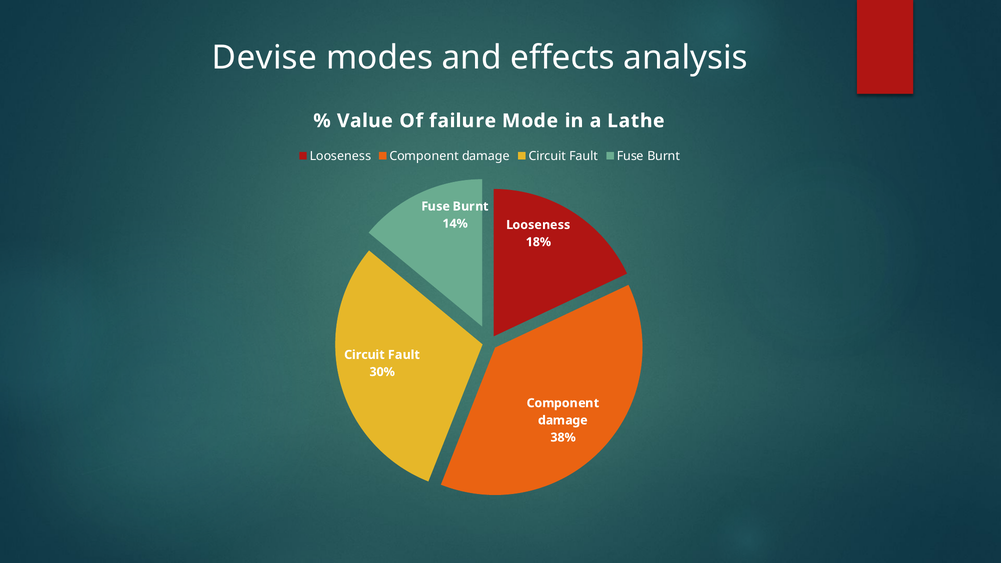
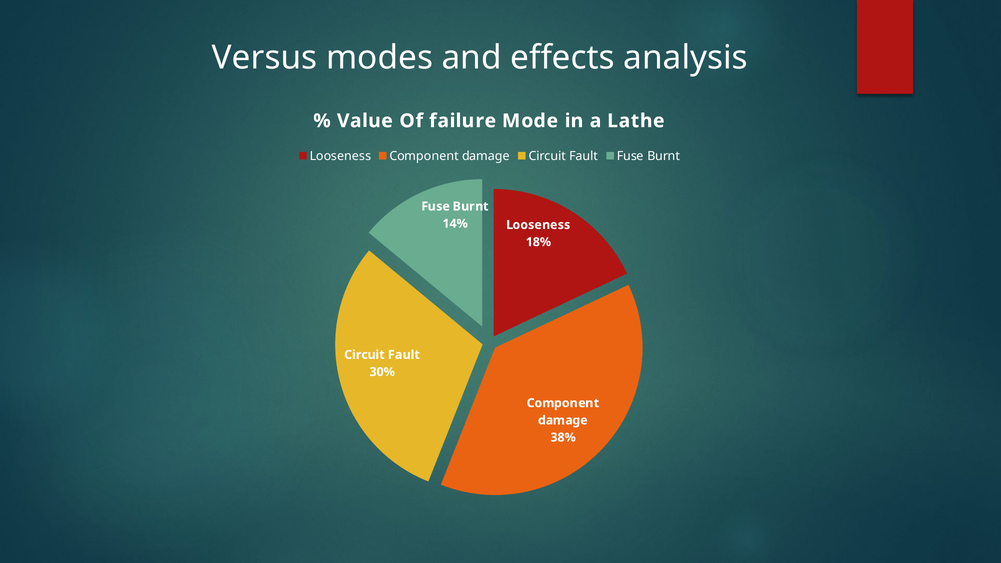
Devise: Devise -> Versus
